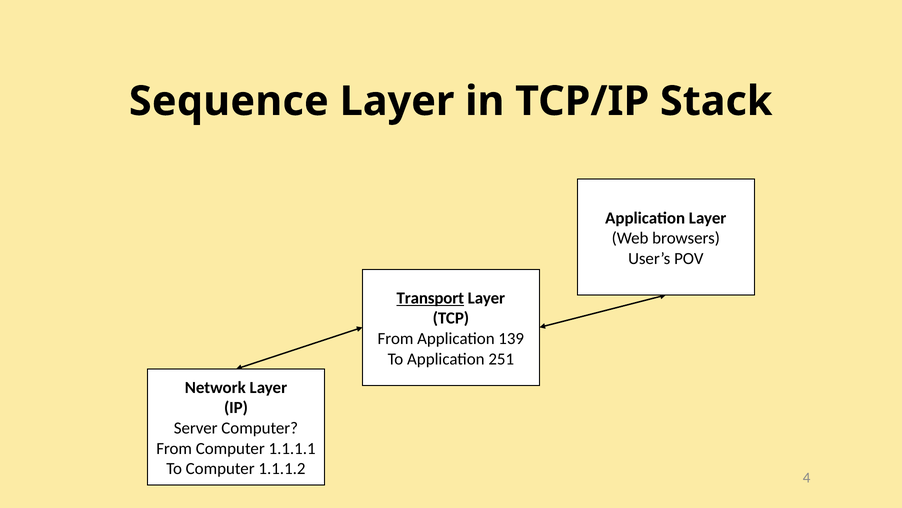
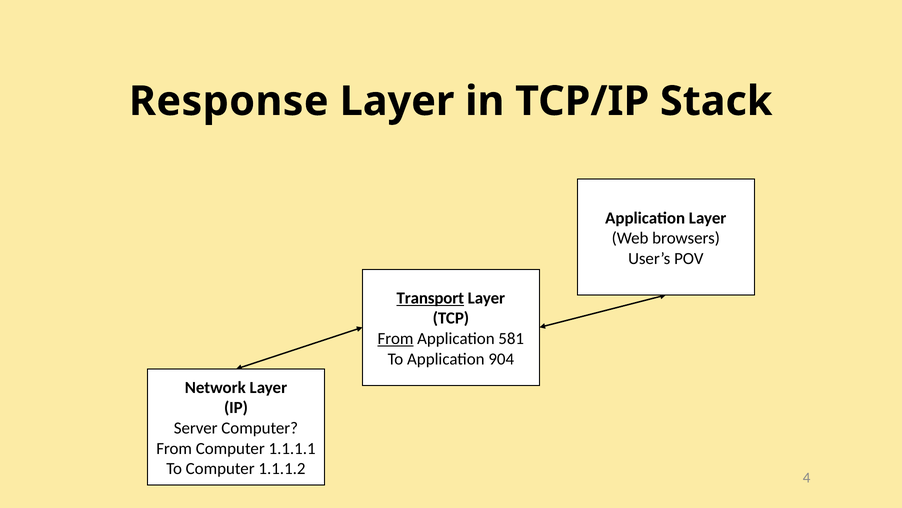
Sequence: Sequence -> Response
From at (395, 338) underline: none -> present
139: 139 -> 581
251: 251 -> 904
